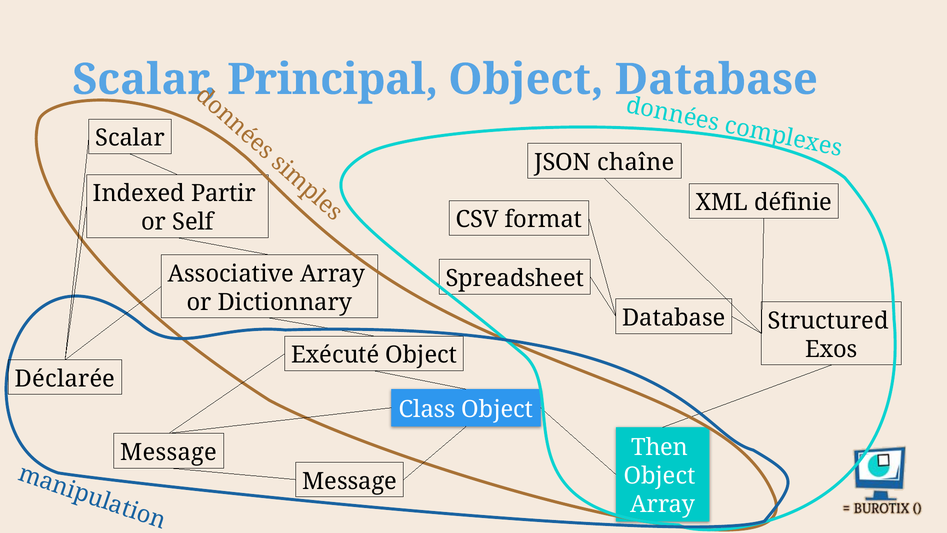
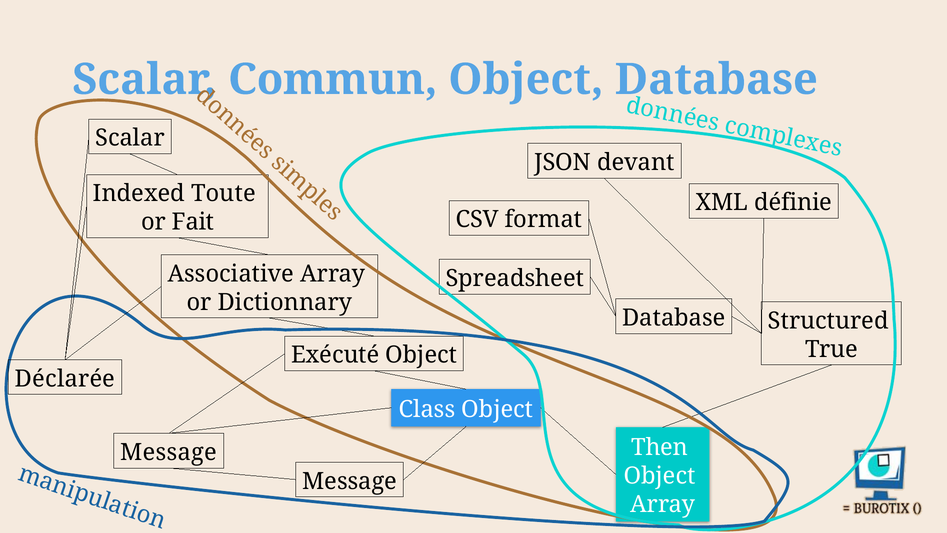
Principal: Principal -> Commun
chaîne: chaîne -> devant
Partir: Partir -> Toute
Self: Self -> Fait
Exos: Exos -> True
